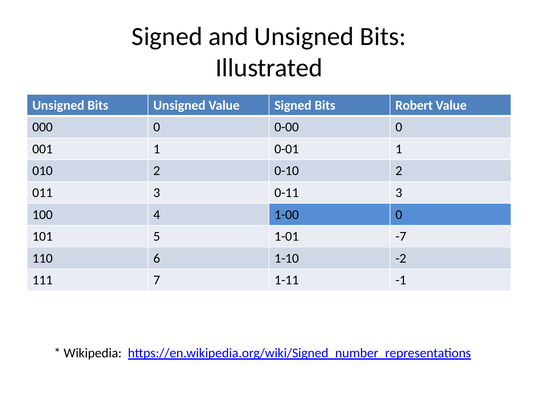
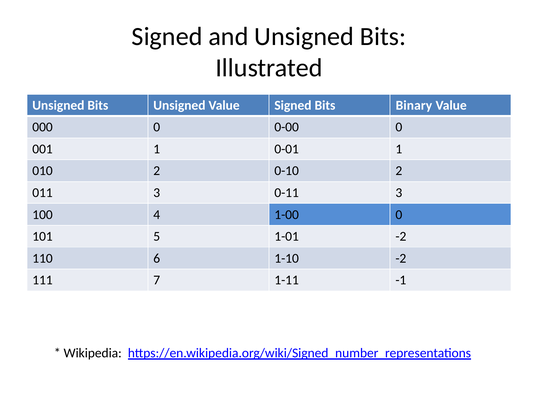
Robert: Robert -> Binary
1-01 -7: -7 -> -2
